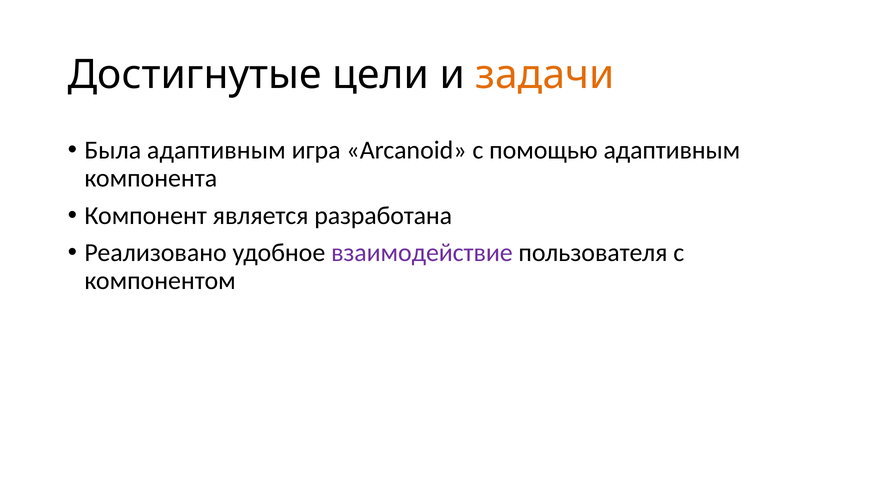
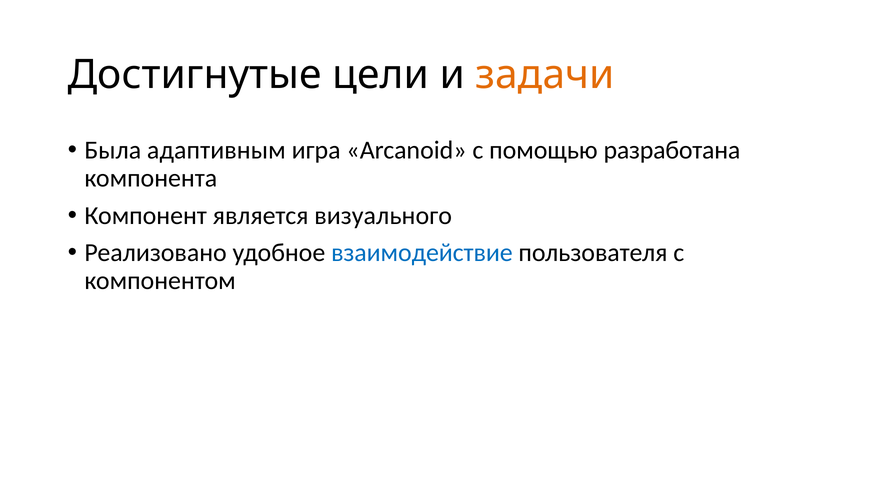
помощью адаптивным: адаптивным -> разработана
разработана: разработана -> визуального
взаимодействие colour: purple -> blue
